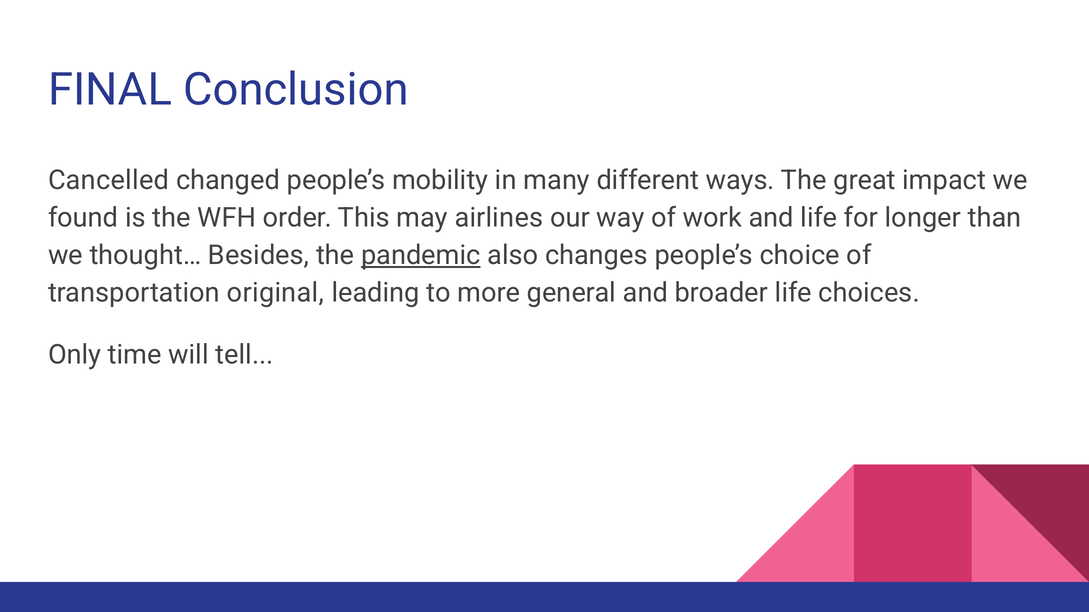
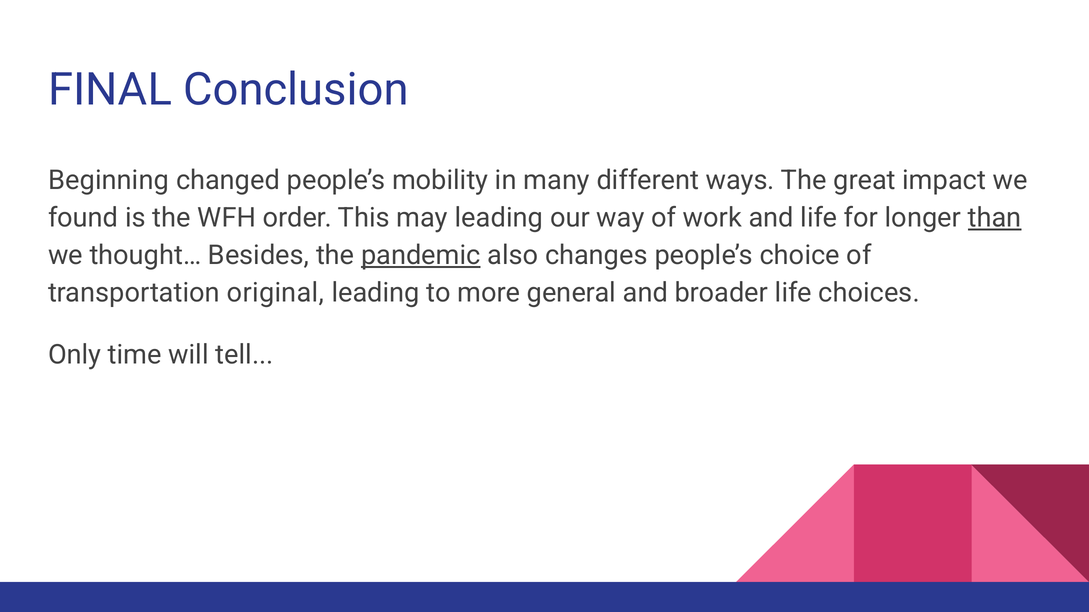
Cancelled: Cancelled -> Beginning
may airlines: airlines -> leading
than underline: none -> present
